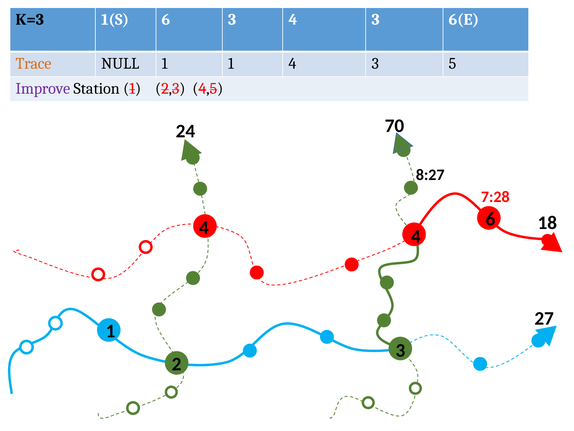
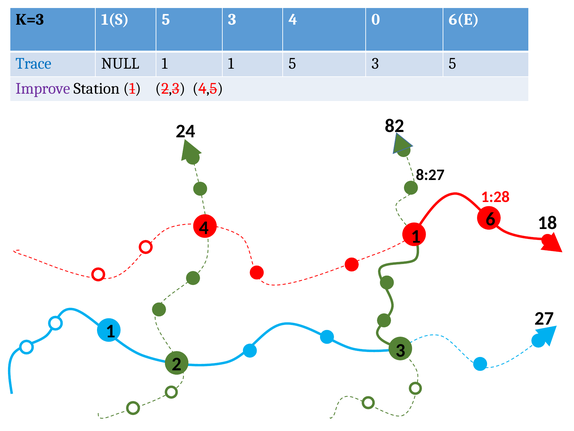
1(S 6: 6 -> 5
3 4 3: 3 -> 0
Trace colour: orange -> blue
1 4: 4 -> 5
70: 70 -> 82
7:28: 7:28 -> 1:28
4 4: 4 -> 1
